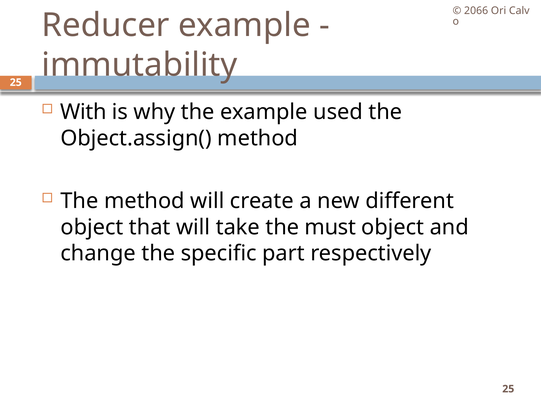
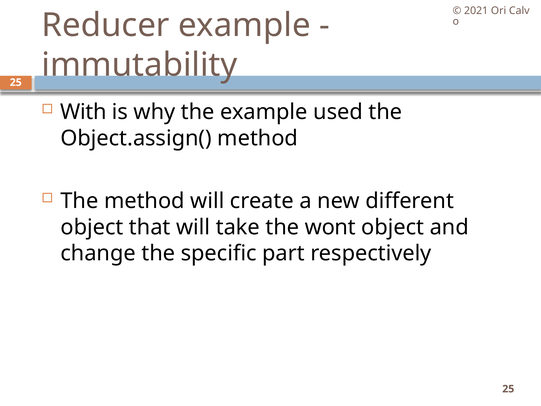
2066: 2066 -> 2021
must: must -> wont
